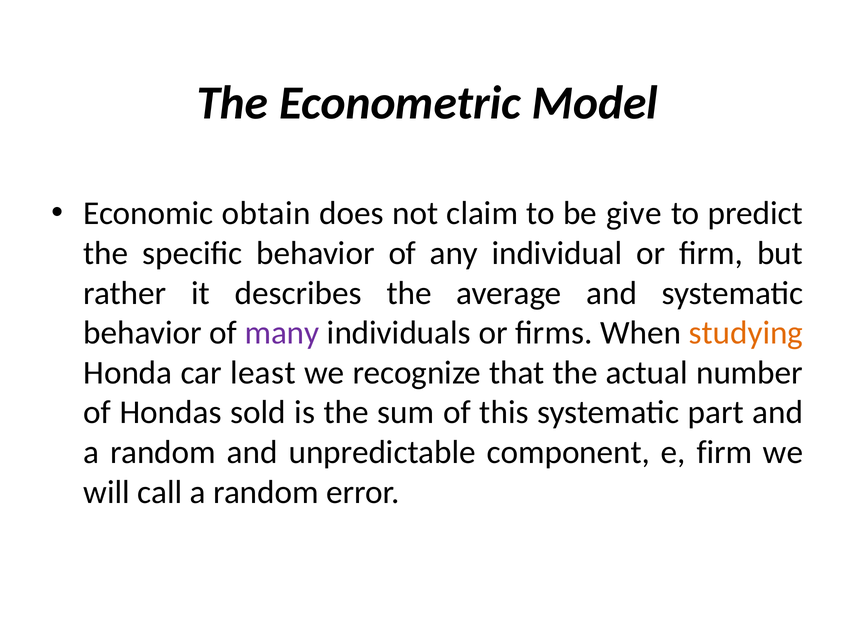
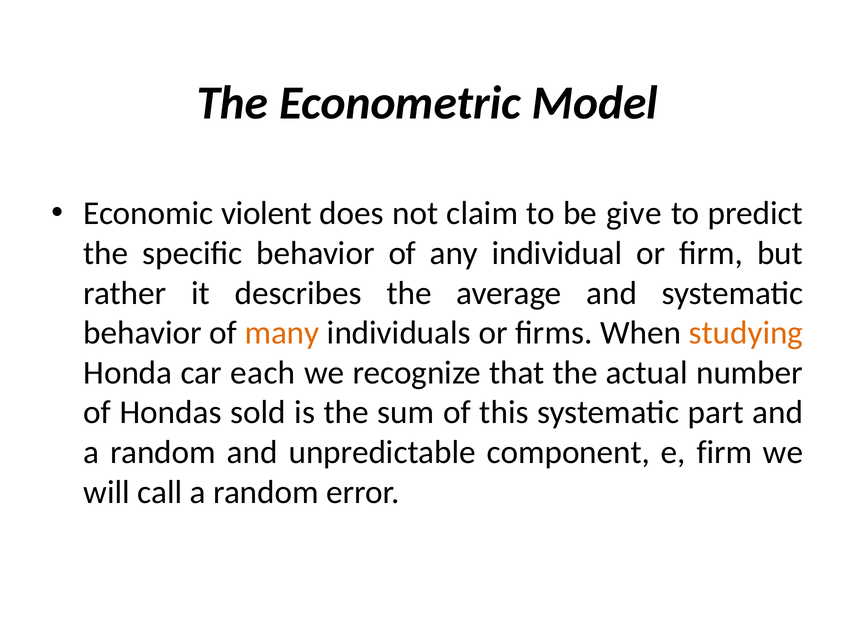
obtain: obtain -> violent
many colour: purple -> orange
least: least -> each
